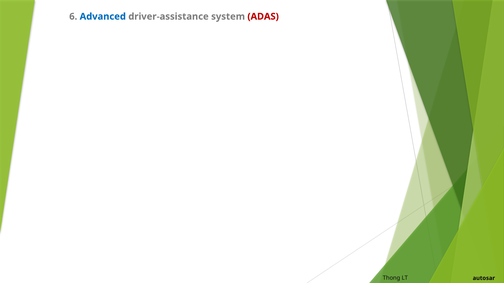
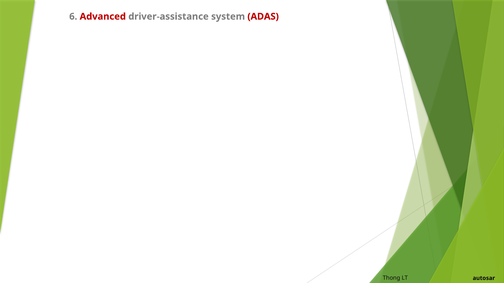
Advanced colour: blue -> red
